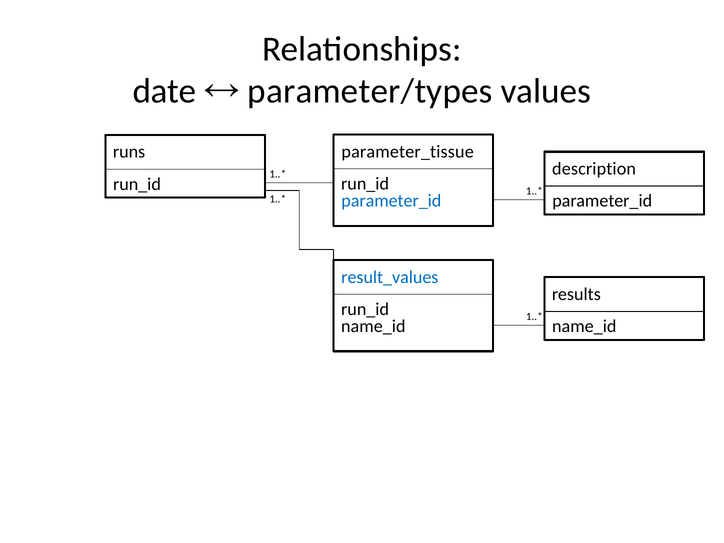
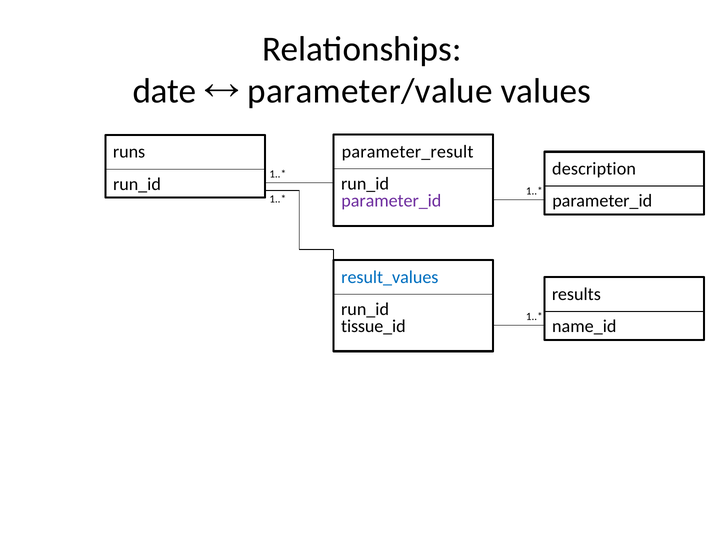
parameter/types: parameter/types -> parameter/value
parameter_tissue: parameter_tissue -> parameter_result
parameter_id at (391, 201) colour: blue -> purple
name_id at (373, 326): name_id -> tissue_id
